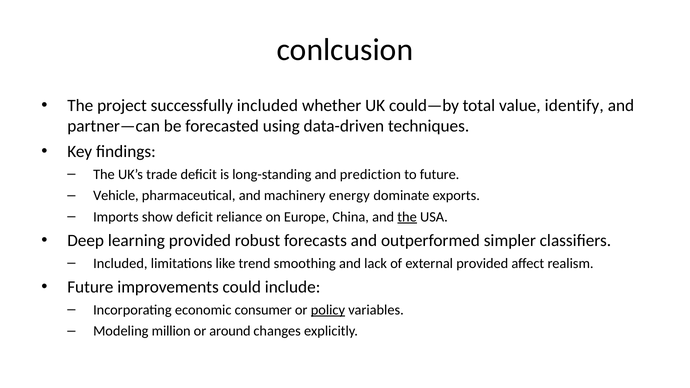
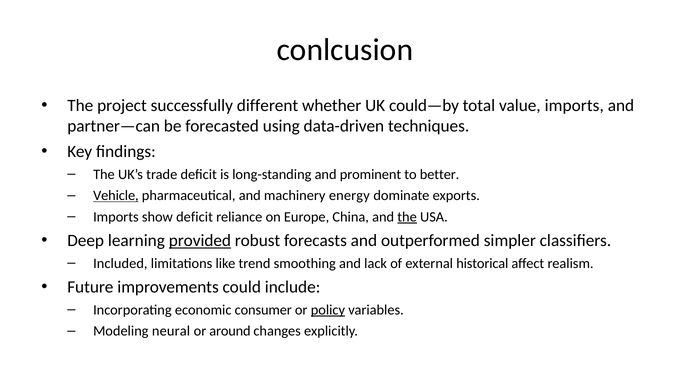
successfully included: included -> different
value identify: identify -> imports
prediction: prediction -> prominent
to future: future -> better
Vehicle underline: none -> present
provided at (200, 241) underline: none -> present
external provided: provided -> historical
million: million -> neural
